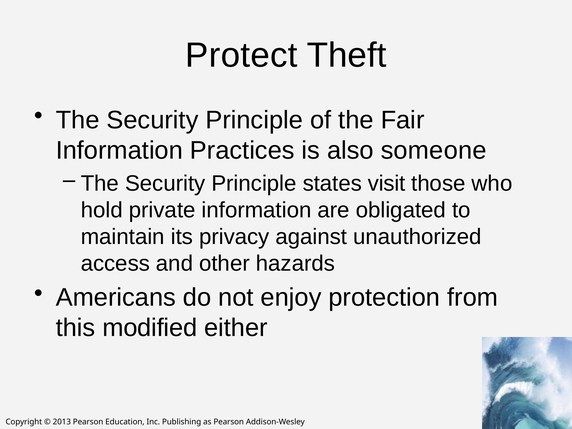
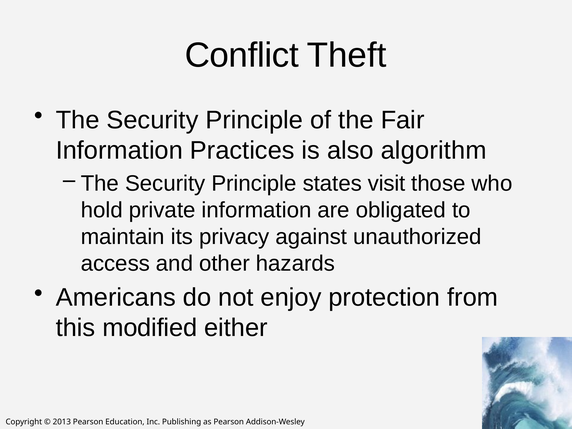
Protect: Protect -> Conflict
someone: someone -> algorithm
